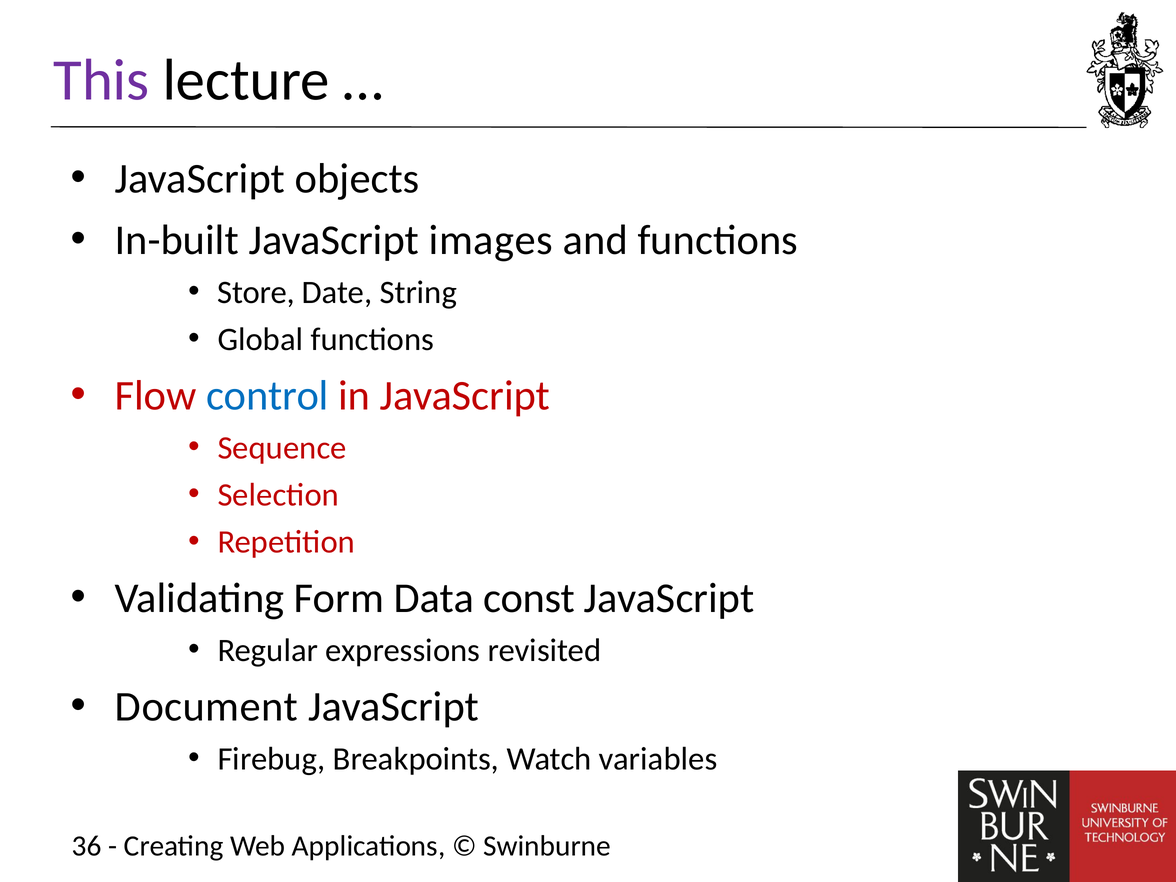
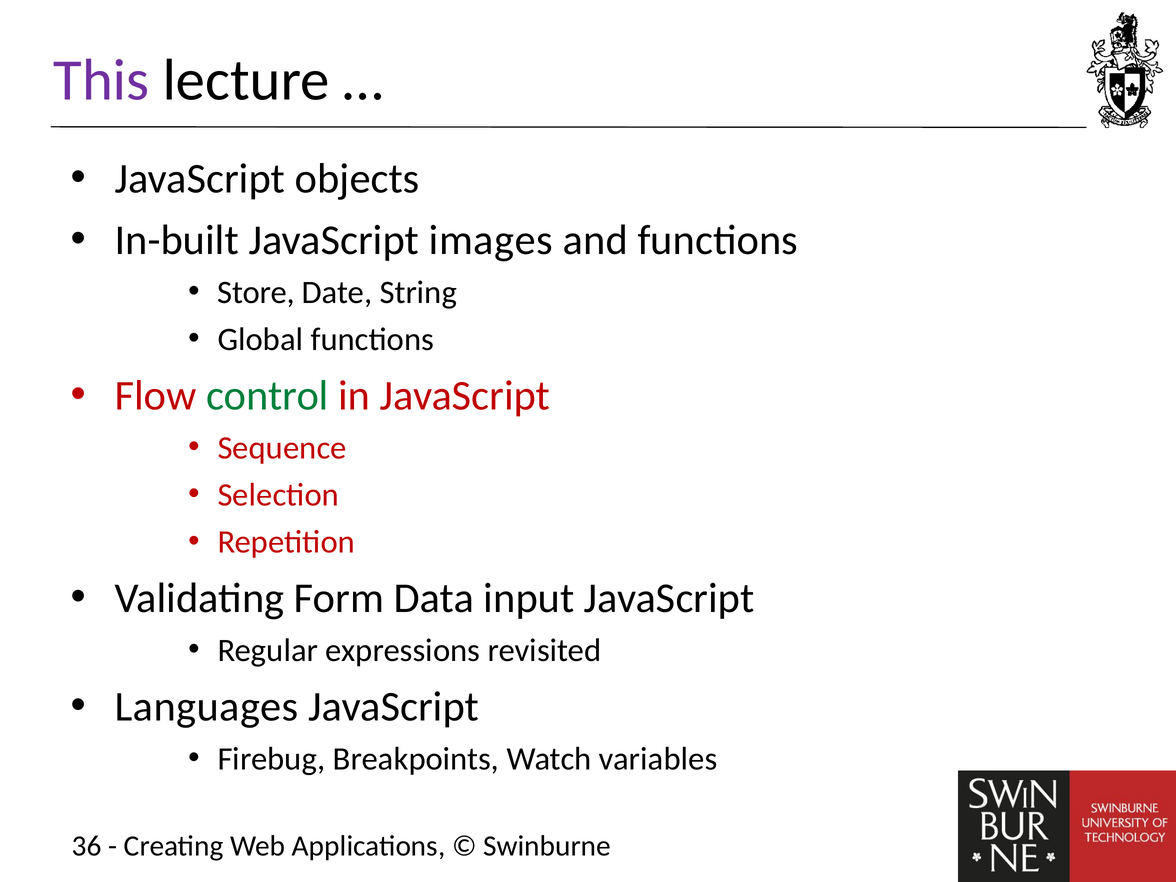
control colour: blue -> green
const: const -> input
Document: Document -> Languages
